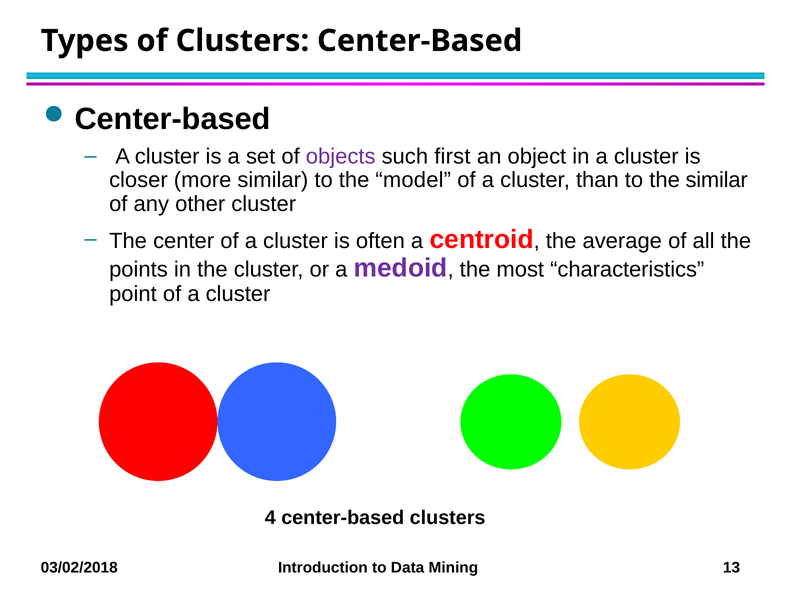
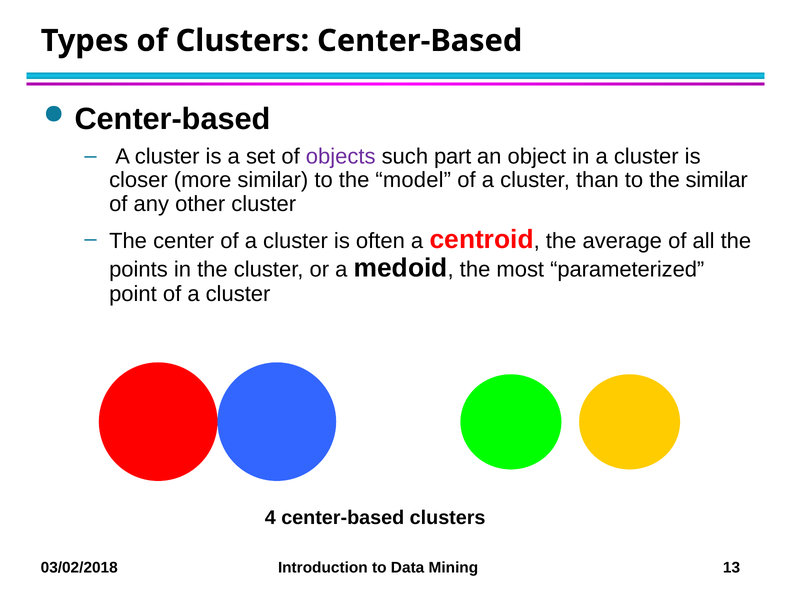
first: first -> part
medoid colour: purple -> black
characteristics: characteristics -> parameterized
